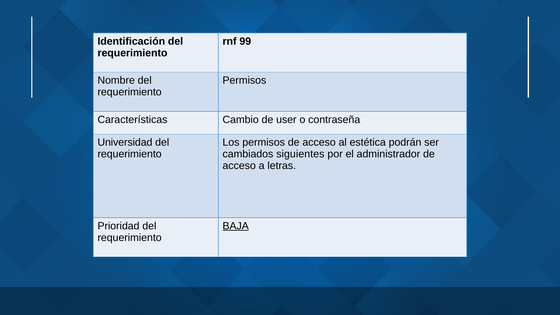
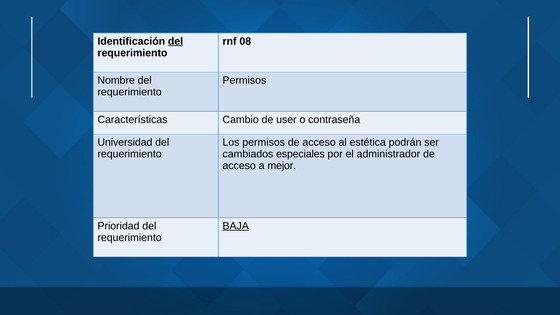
del at (176, 41) underline: none -> present
99: 99 -> 08
siguientes: siguientes -> especiales
letras: letras -> mejor
